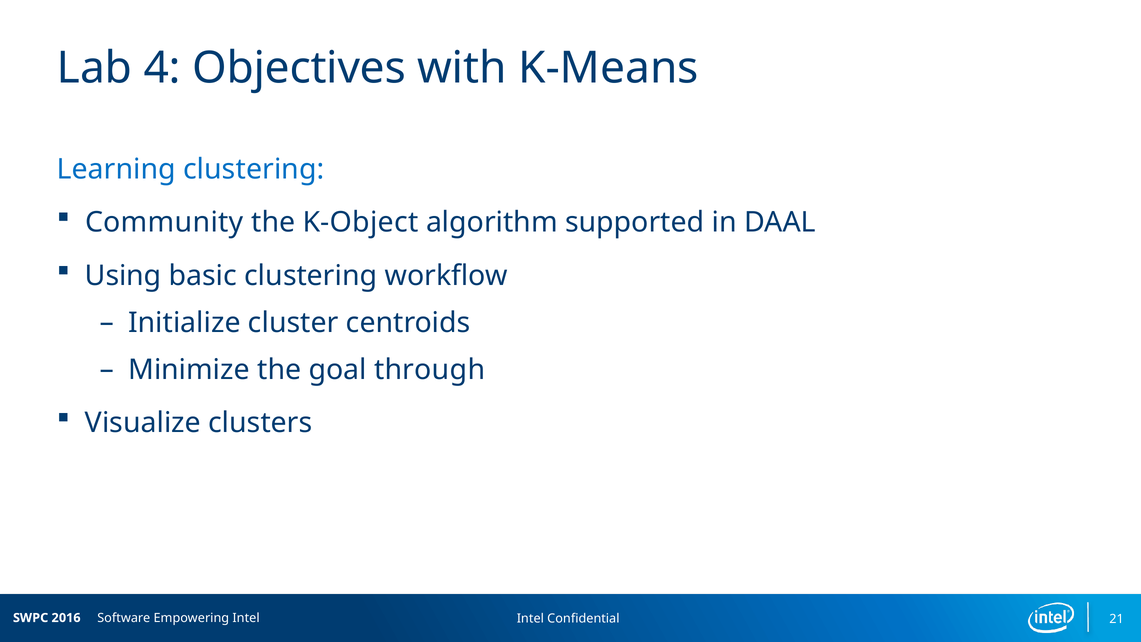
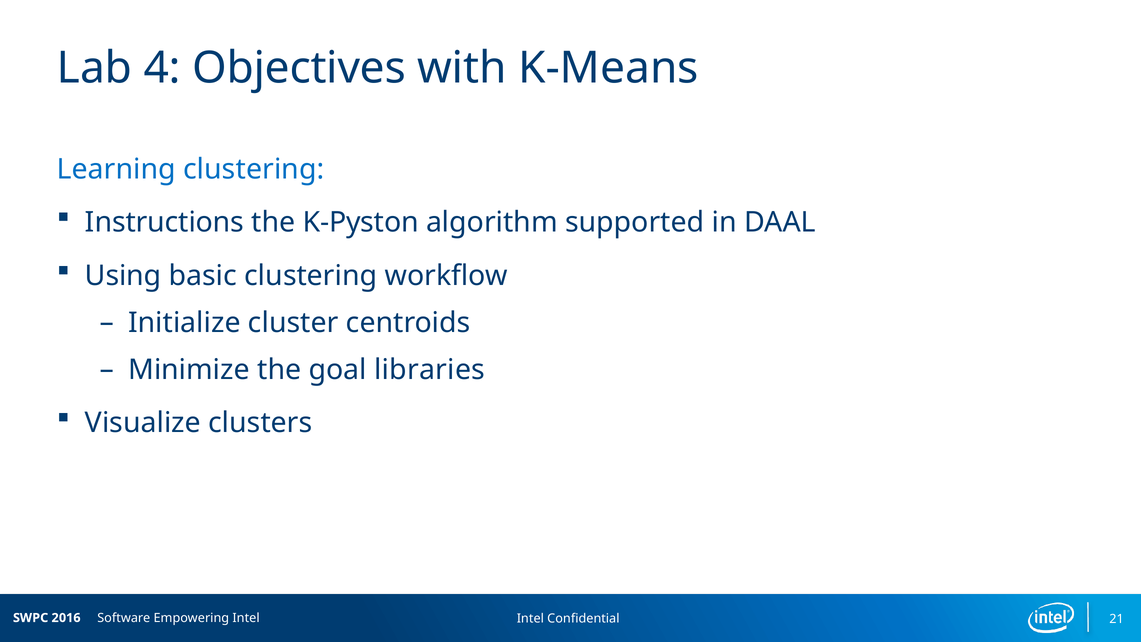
Community: Community -> Instructions
K-Object: K-Object -> K-Pyston
through: through -> libraries
